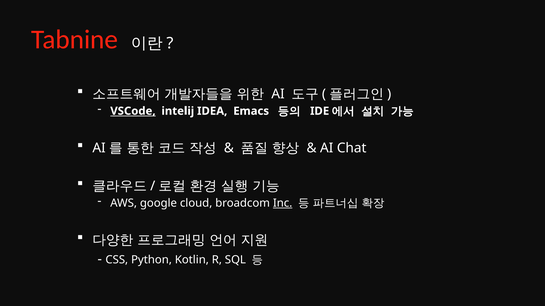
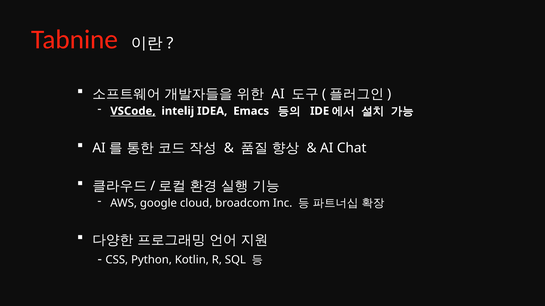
Inc underline: present -> none
